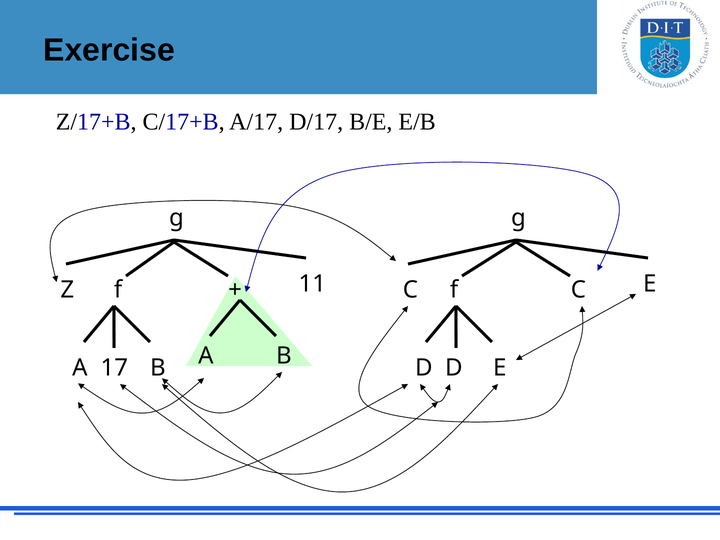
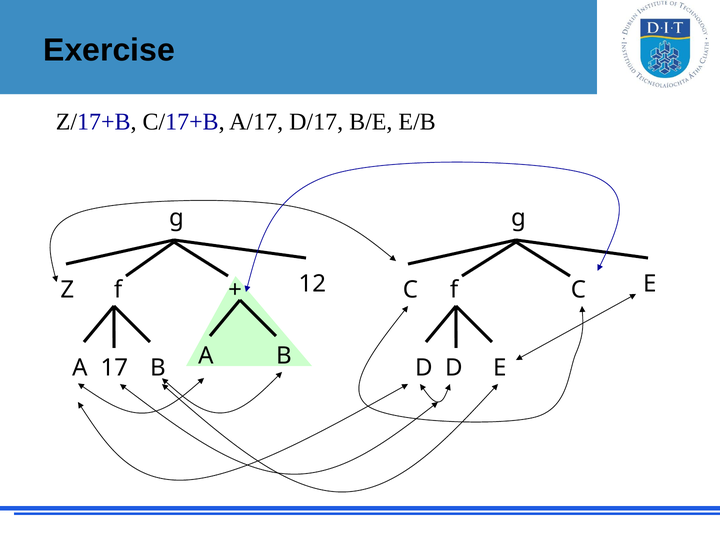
11: 11 -> 12
